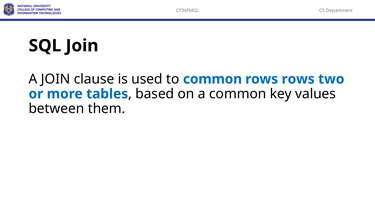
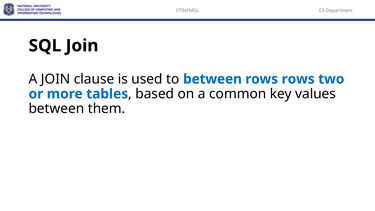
to common: common -> between
